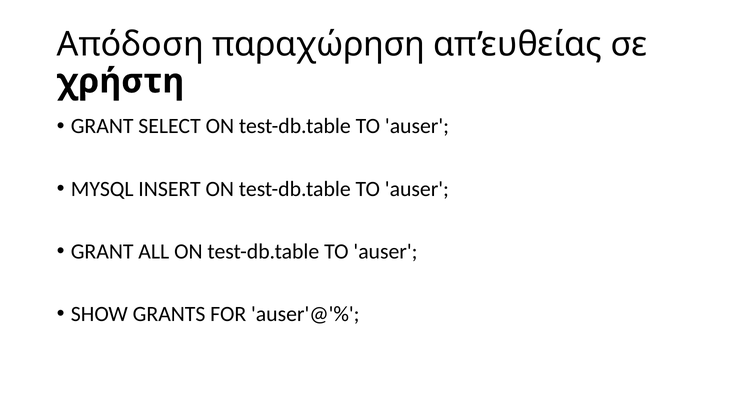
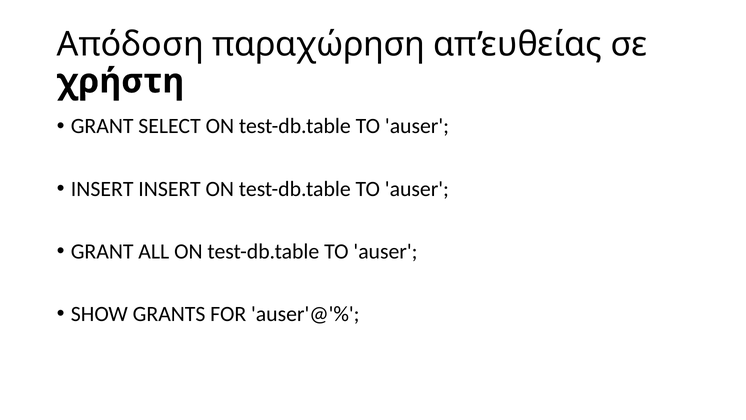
MYSQL at (102, 189): MYSQL -> INSERT
